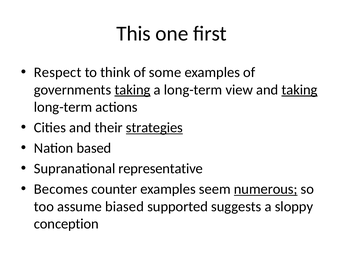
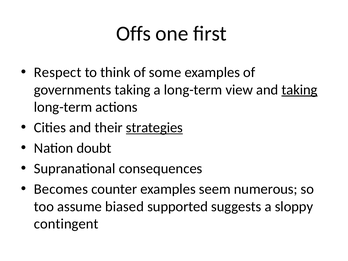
This: This -> Offs
taking at (133, 90) underline: present -> none
based: based -> doubt
representative: representative -> consequences
numerous underline: present -> none
conception: conception -> contingent
